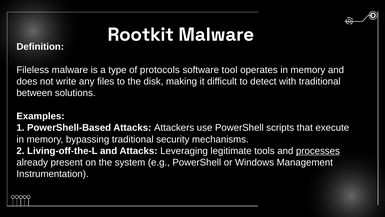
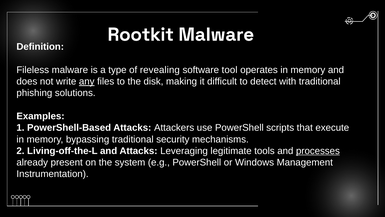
protocols: protocols -> revealing
any underline: none -> present
between: between -> phishing
